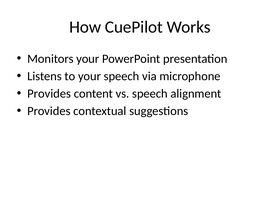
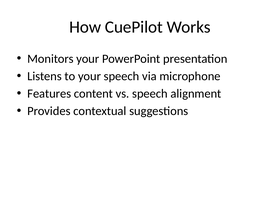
Provides at (49, 94): Provides -> Features
